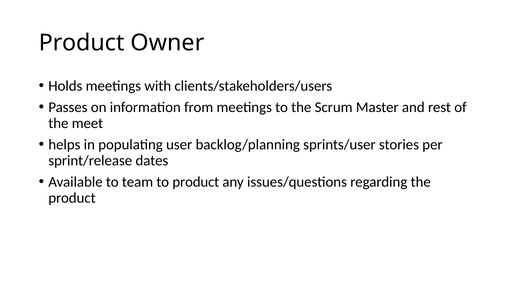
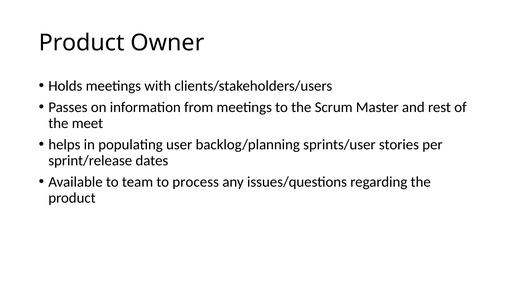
to product: product -> process
